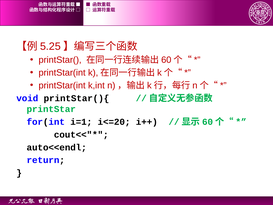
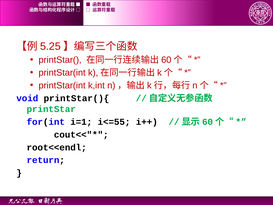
i<=20: i<=20 -> i<=55
auto<<endl: auto<<endl -> root<<endl
